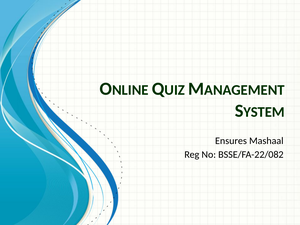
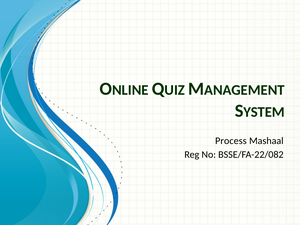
Ensures: Ensures -> Process
